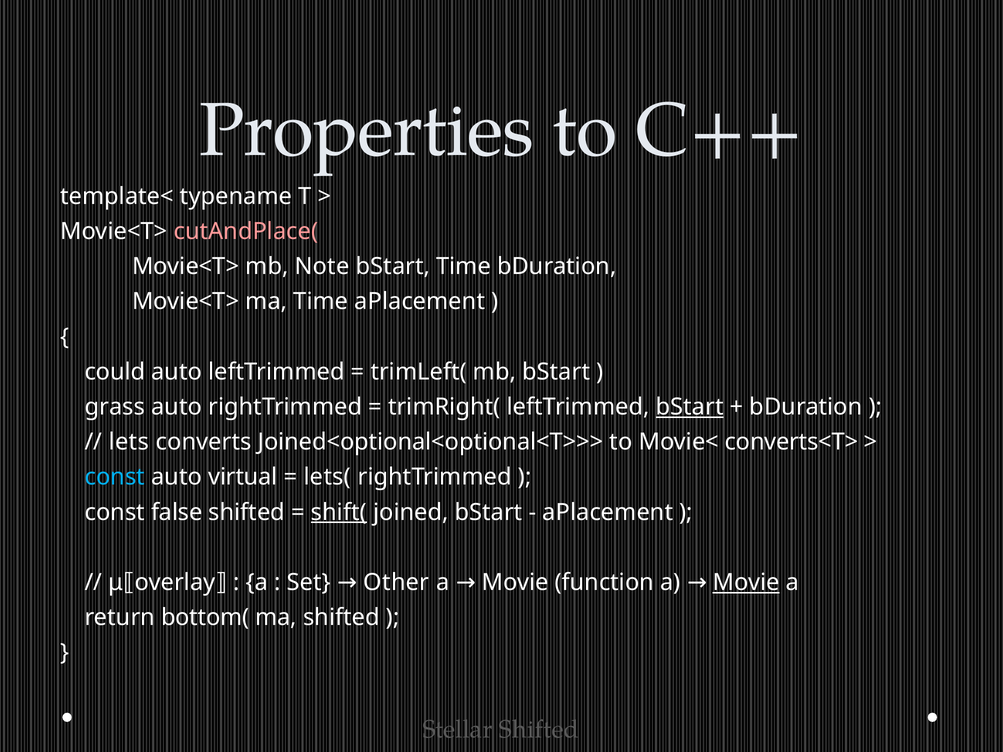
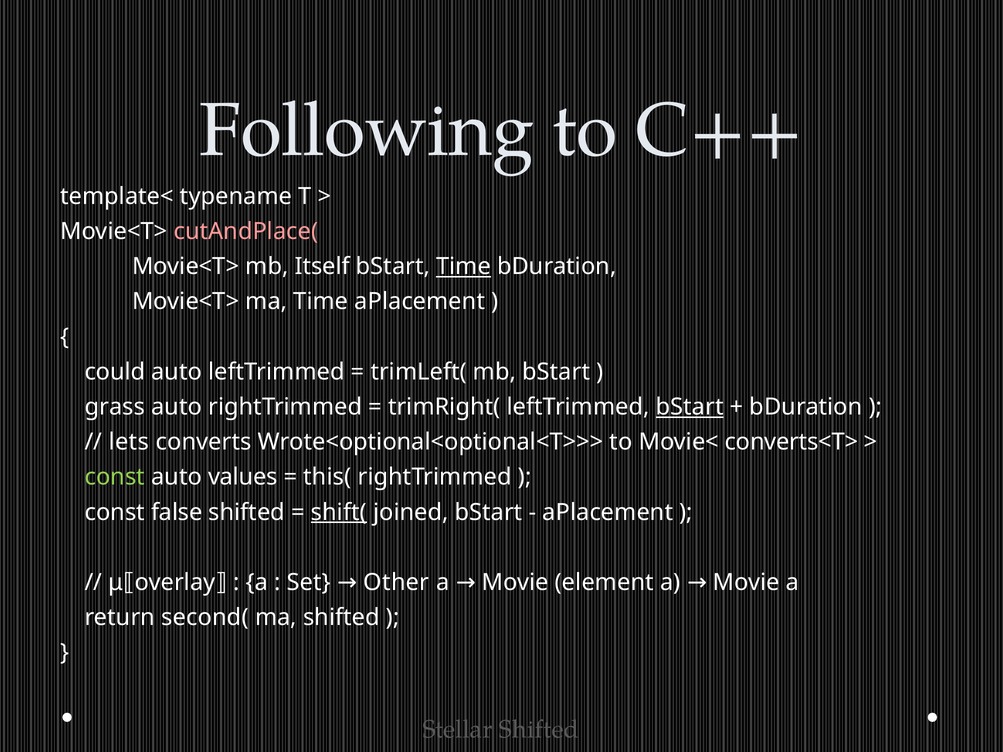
Properties: Properties -> Following
Note: Note -> Itself
Time at (464, 267) underline: none -> present
Joined<optional<optional<T>>>: Joined<optional<optional<T>>> -> Wrote<optional<optional<T>>>
const at (115, 477) colour: light blue -> light green
virtual: virtual -> values
lets(: lets( -> this(
function: function -> element
Movie at (746, 583) underline: present -> none
bottom(: bottom( -> second(
